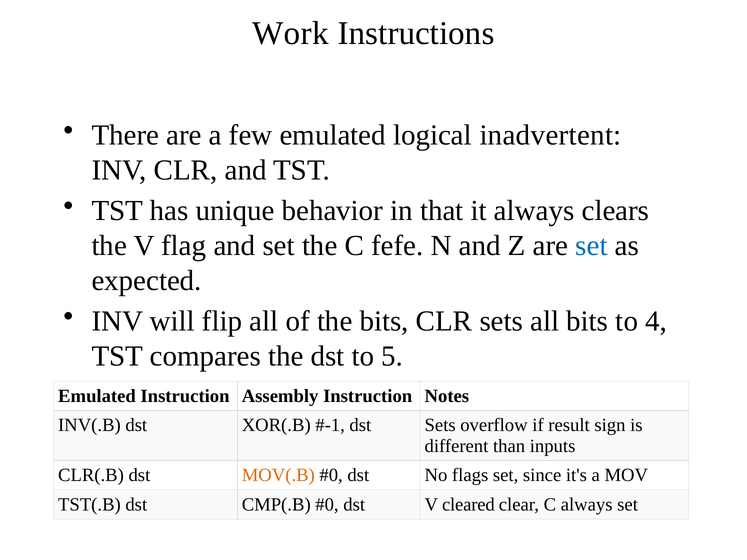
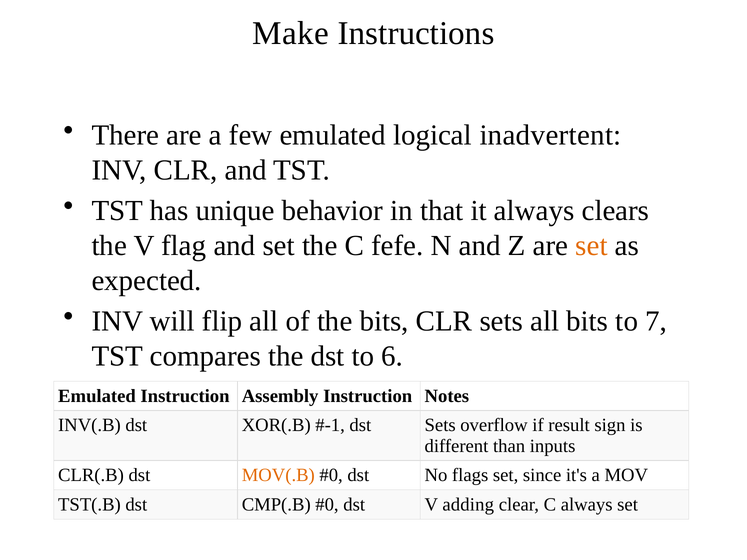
Work: Work -> Make
set at (592, 246) colour: blue -> orange
4: 4 -> 7
5: 5 -> 6
cleared: cleared -> adding
